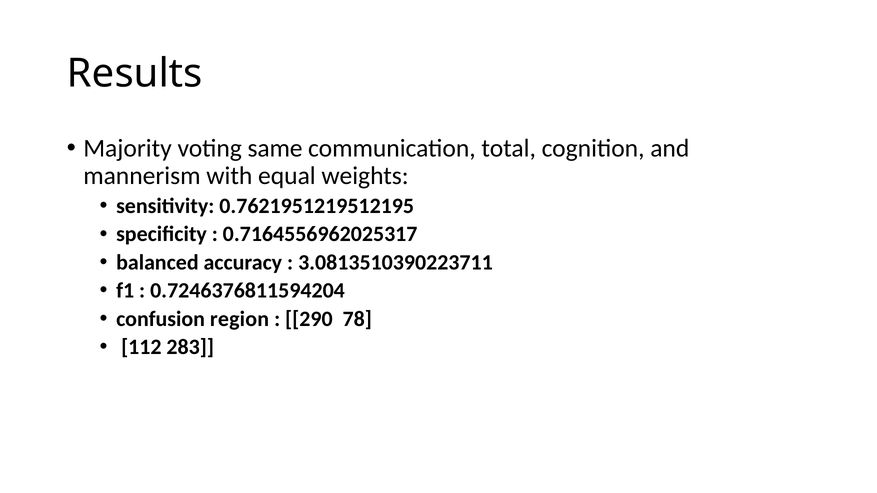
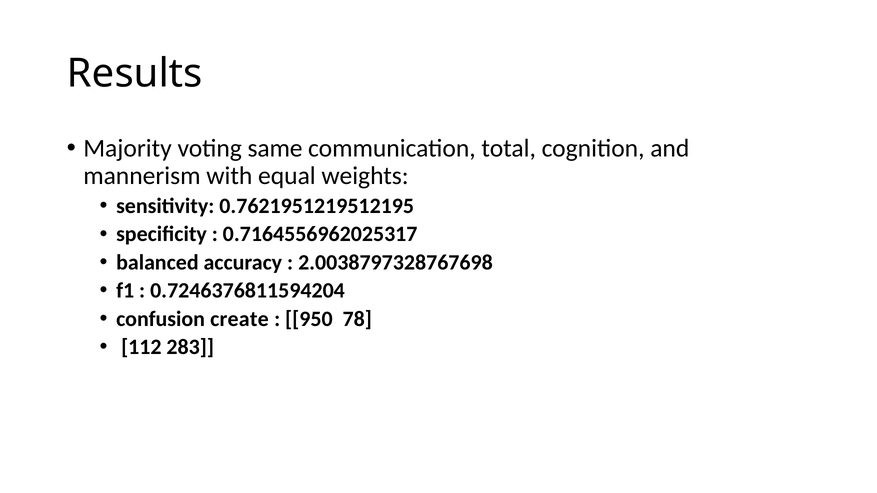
3.0813510390223711: 3.0813510390223711 -> 2.0038797328767698
region: region -> create
290: 290 -> 950
